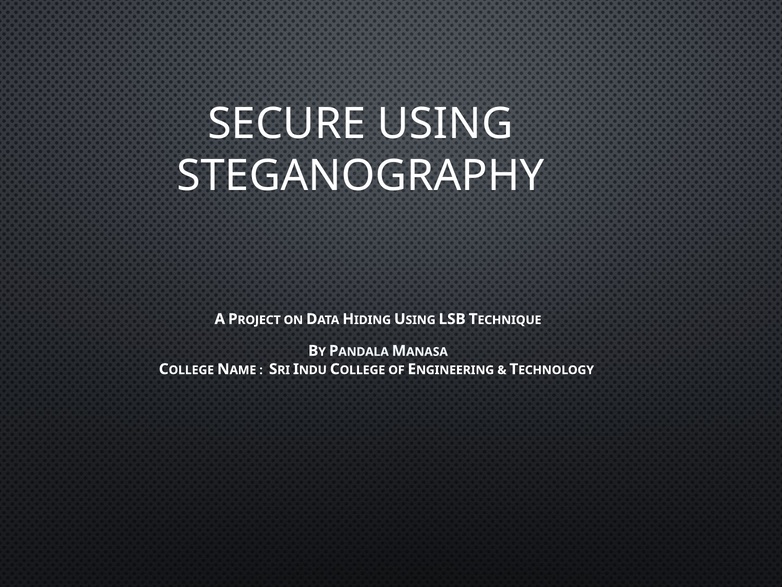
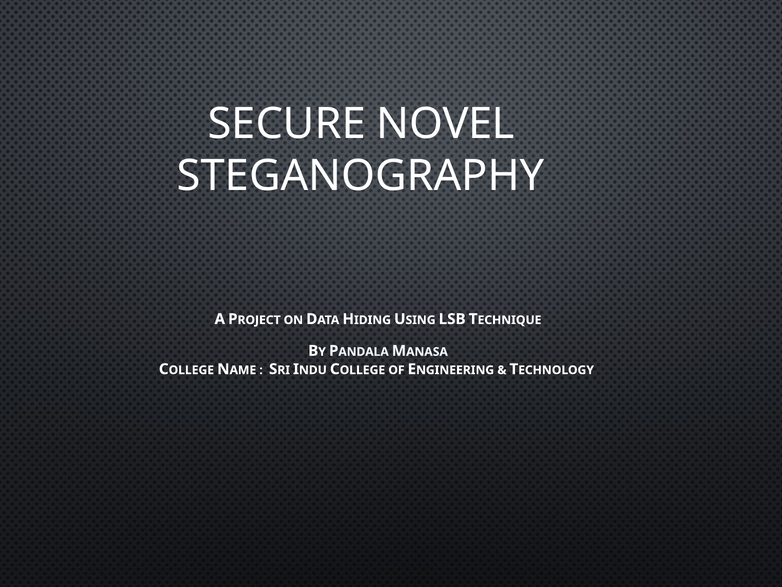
SECURE USING: USING -> NOVEL
